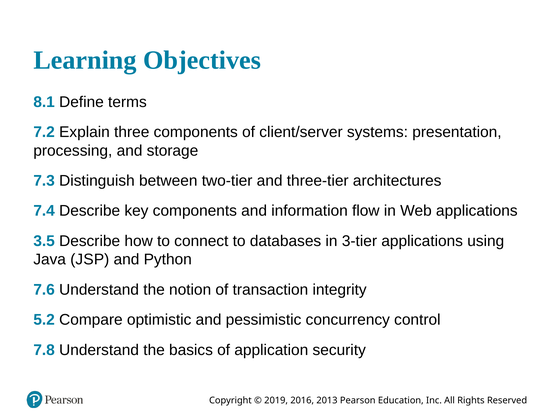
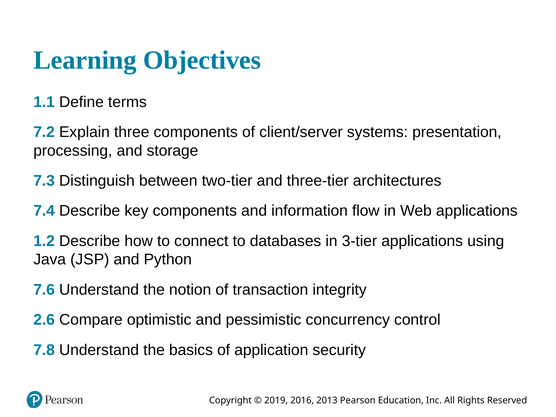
8.1: 8.1 -> 1.1
3.5: 3.5 -> 1.2
5.2: 5.2 -> 2.6
